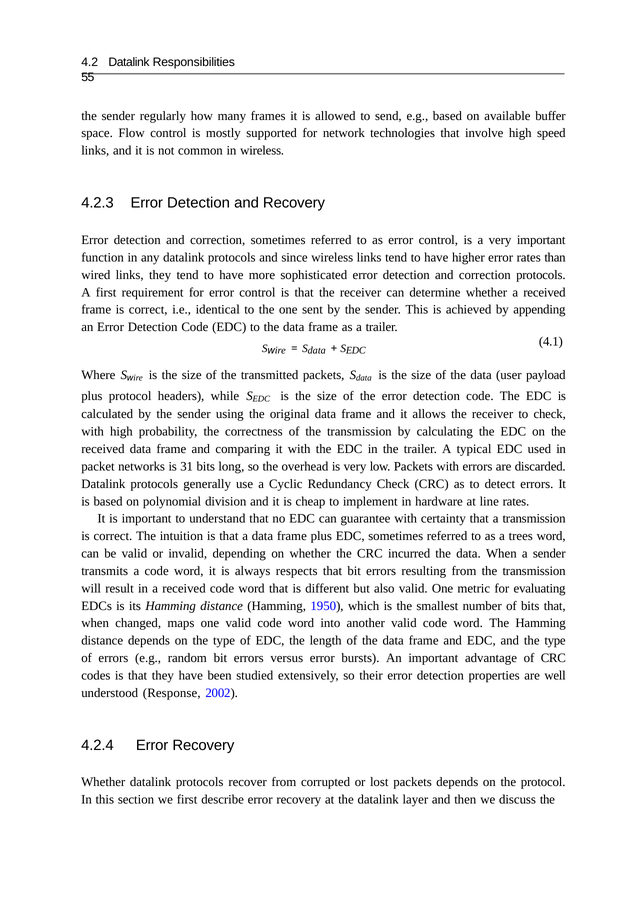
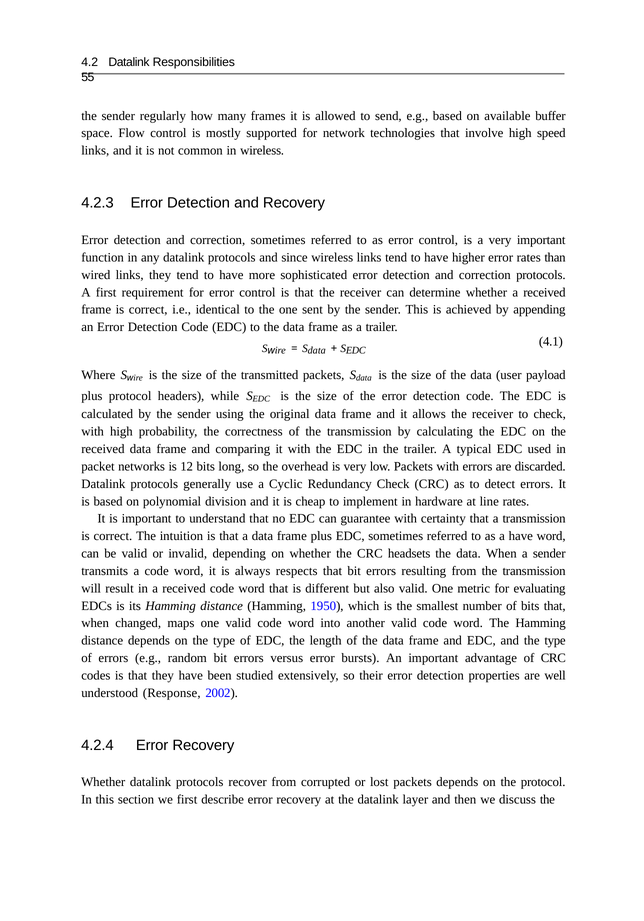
31: 31 -> 12
a trees: trees -> have
incurred: incurred -> headsets
